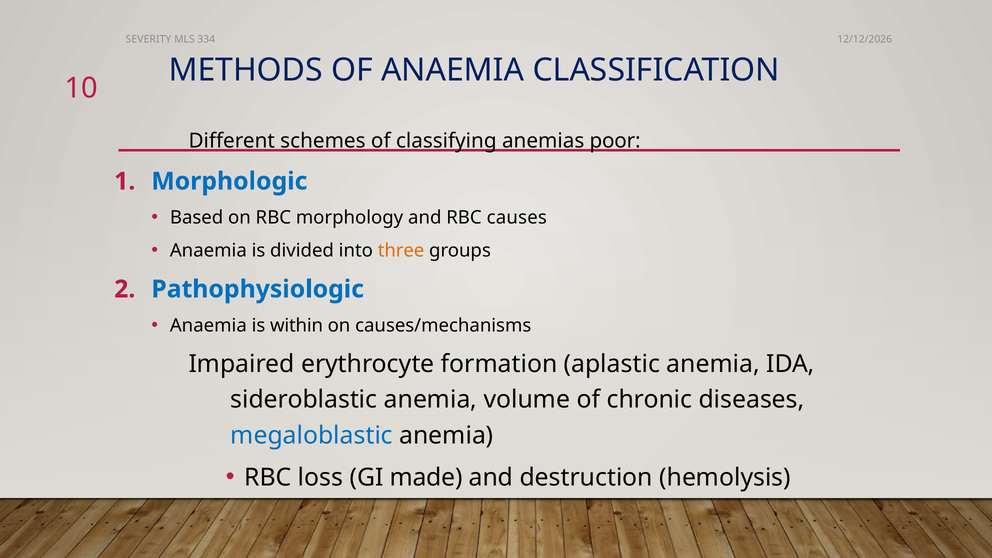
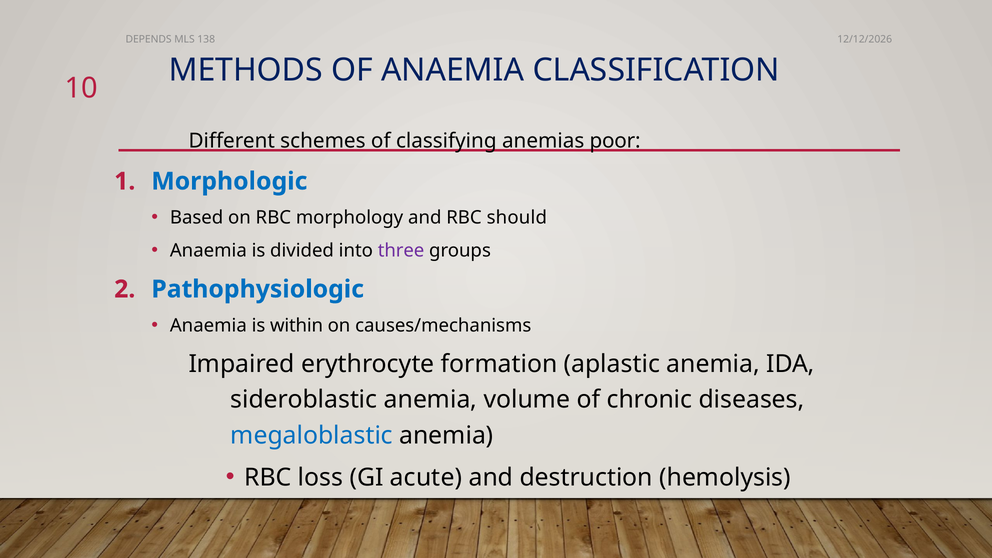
SEVERITY: SEVERITY -> DEPENDS
334: 334 -> 138
causes: causes -> should
three colour: orange -> purple
made: made -> acute
